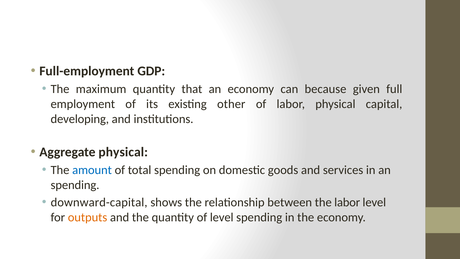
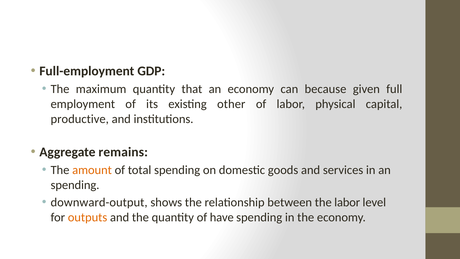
developing: developing -> productive
Aggregate physical: physical -> remains
amount colour: blue -> orange
downward-capital: downward-capital -> downward-output
of level: level -> have
